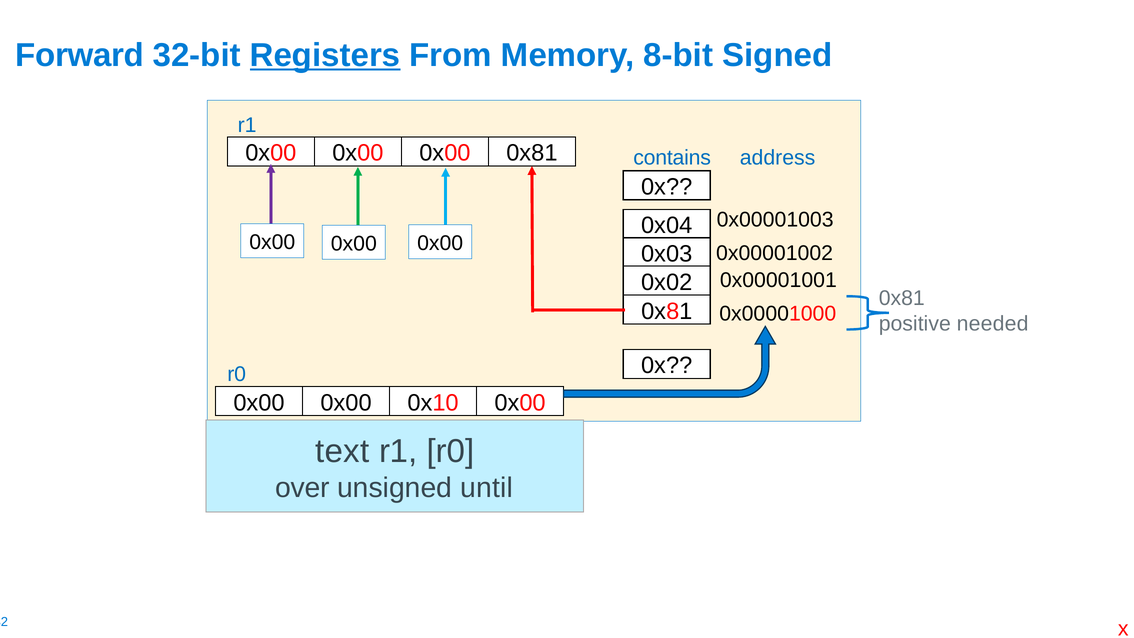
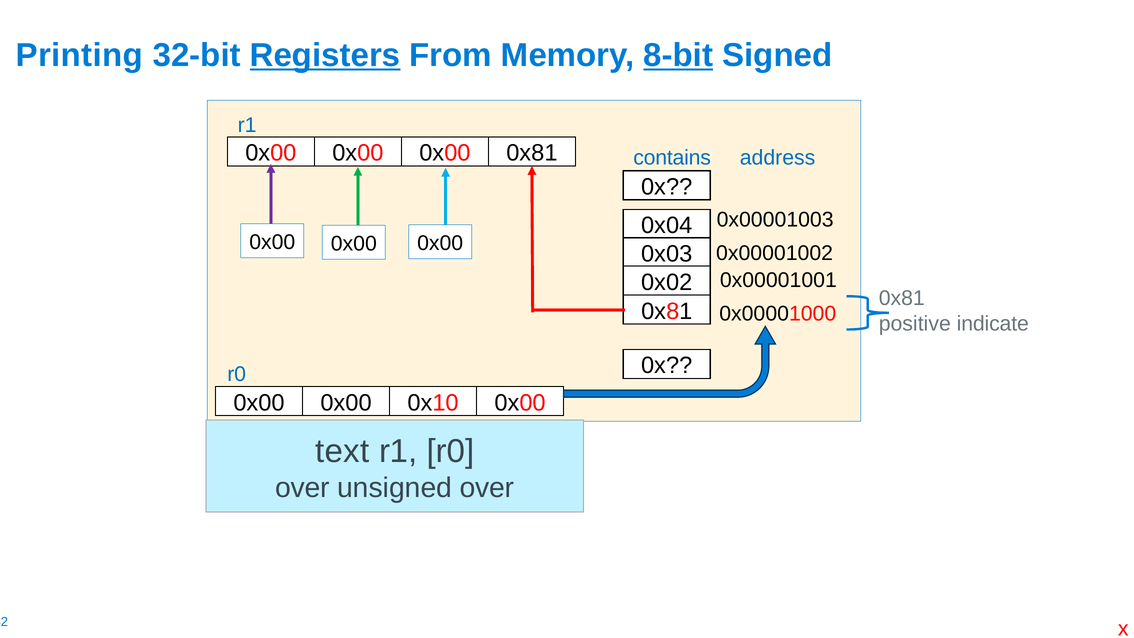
Forward: Forward -> Printing
8-bit underline: none -> present
needed: needed -> indicate
unsigned until: until -> over
